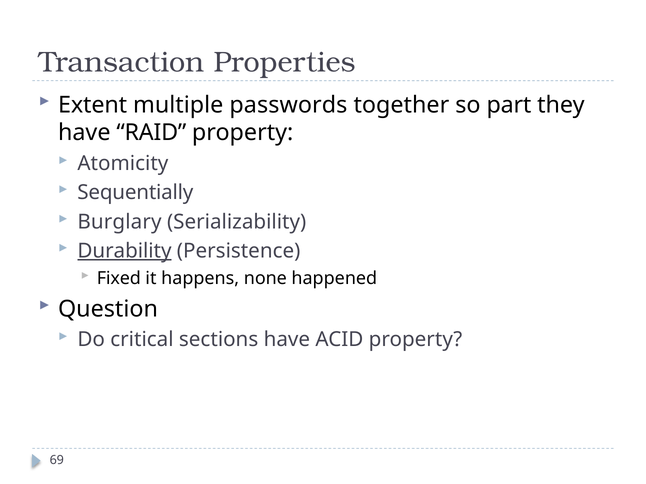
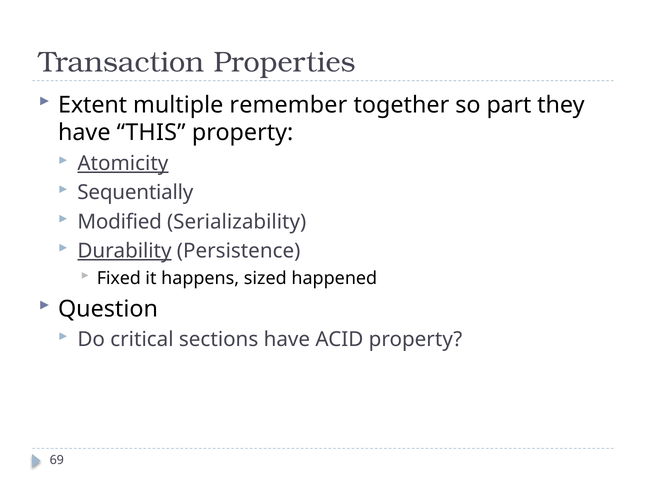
passwords: passwords -> remember
RAID: RAID -> THIS
Atomicity underline: none -> present
Burglary: Burglary -> Modified
none: none -> sized
